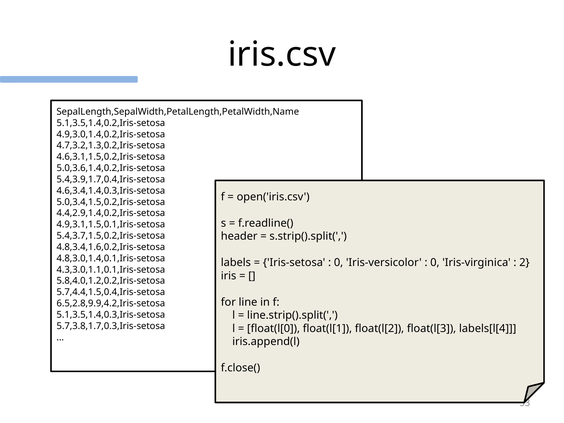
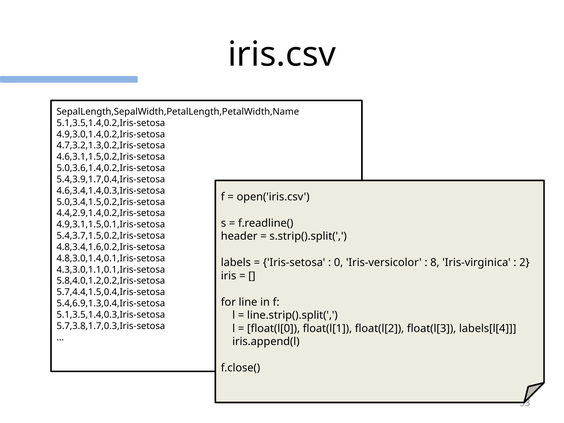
0 at (435, 263): 0 -> 8
6.5,2.8,9.9,4.2,Iris-setosa: 6.5,2.8,9.9,4.2,Iris-setosa -> 5.4,6.9,1.3,0.4,Iris-setosa
